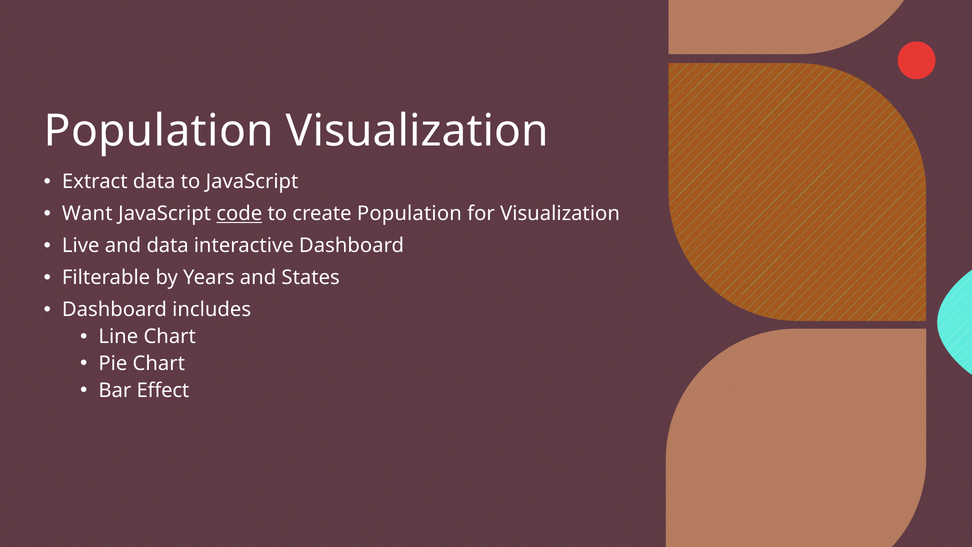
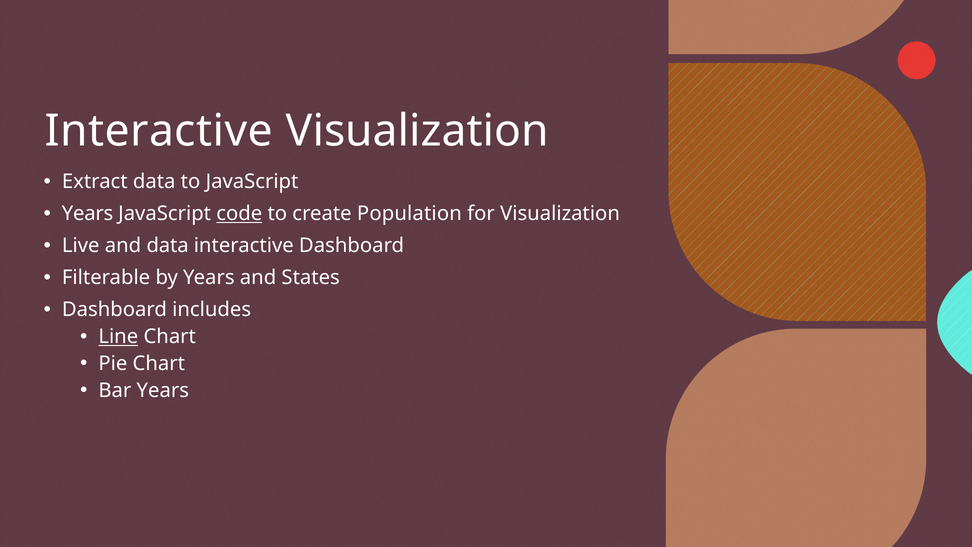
Population at (159, 131): Population -> Interactive
Want at (87, 214): Want -> Years
Line underline: none -> present
Bar Effect: Effect -> Years
